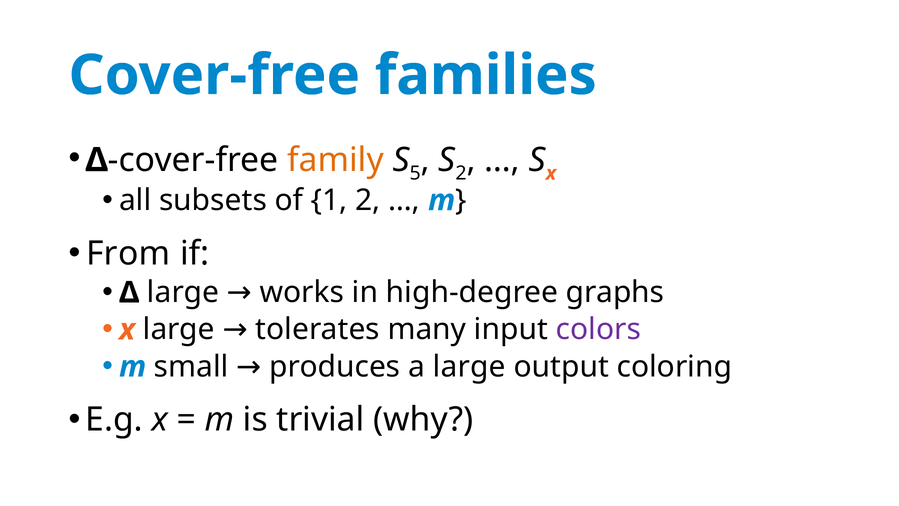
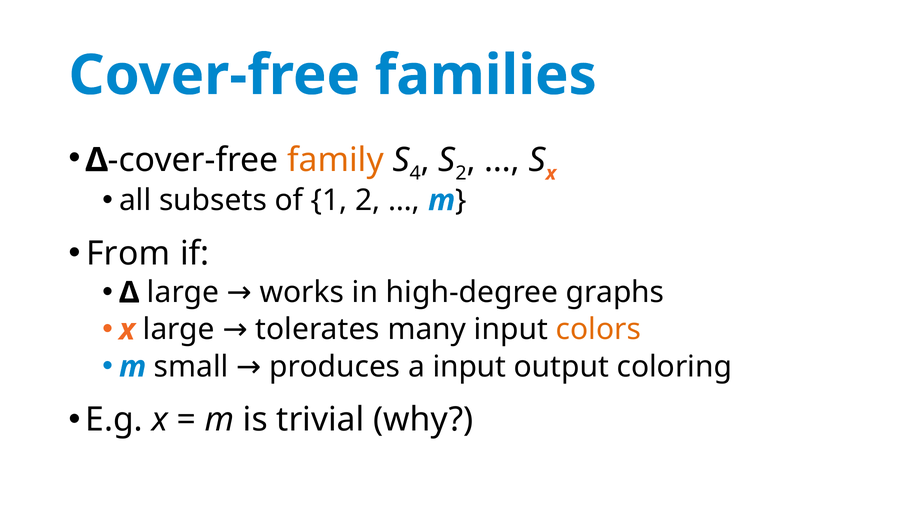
5: 5 -> 4
colors colour: purple -> orange
a large: large -> input
